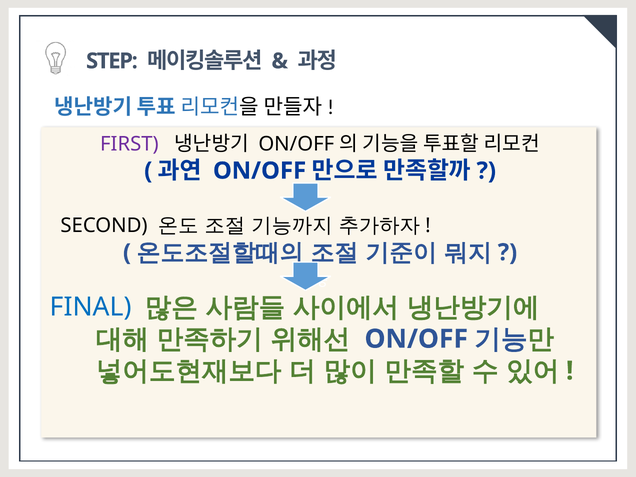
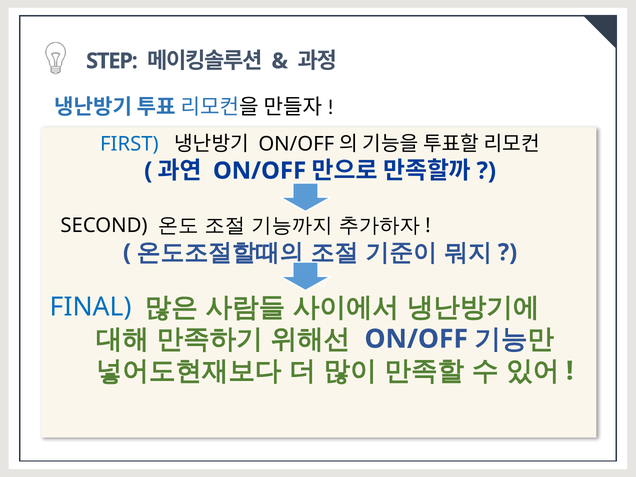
FIRST colour: purple -> blue
